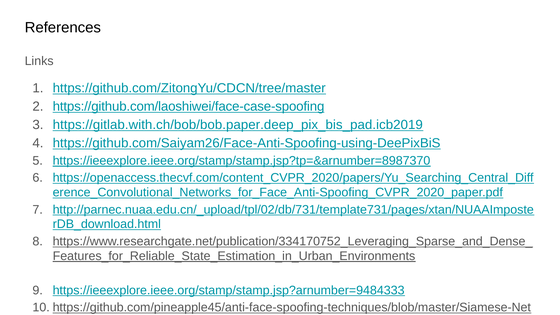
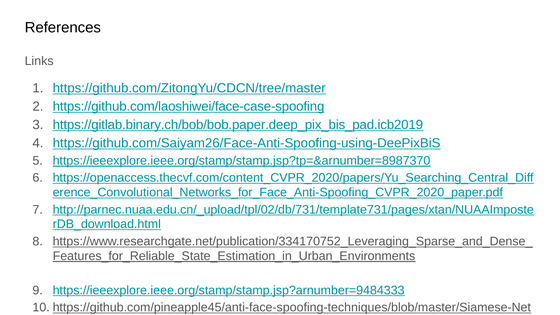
https://gitlab.with.ch/bob/bob.paper.deep_pix_bis_pad.icb2019: https://gitlab.with.ch/bob/bob.paper.deep_pix_bis_pad.icb2019 -> https://gitlab.binary.ch/bob/bob.paper.deep_pix_bis_pad.icb2019
